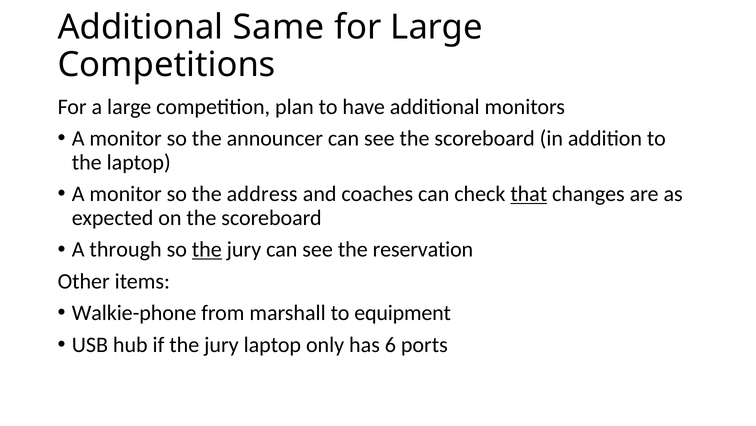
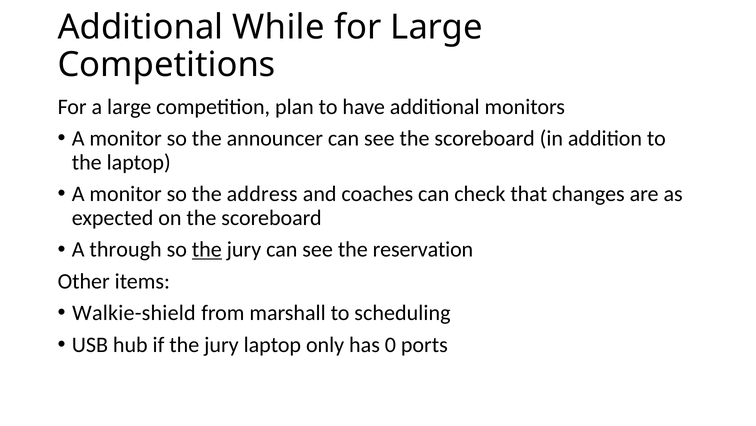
Same: Same -> While
that underline: present -> none
Walkie-phone: Walkie-phone -> Walkie-shield
equipment: equipment -> scheduling
6: 6 -> 0
